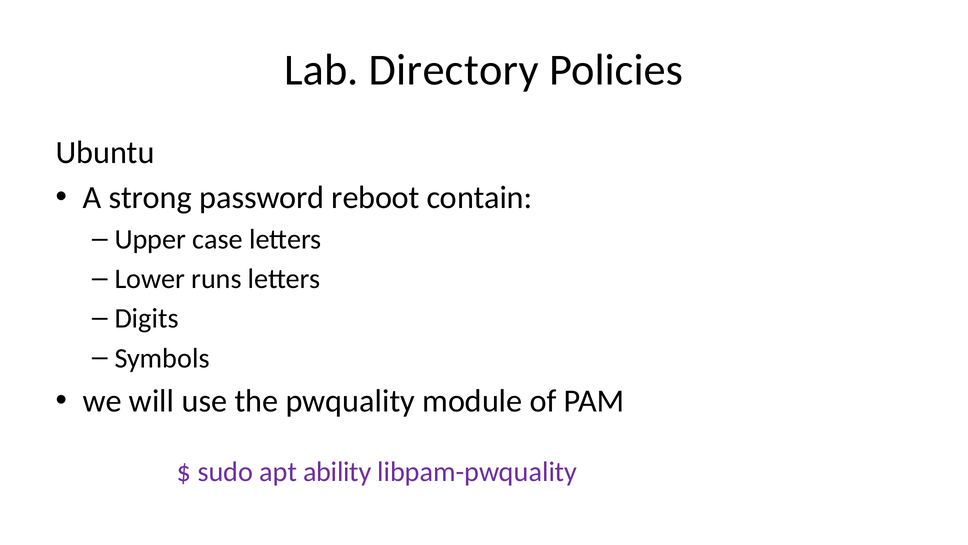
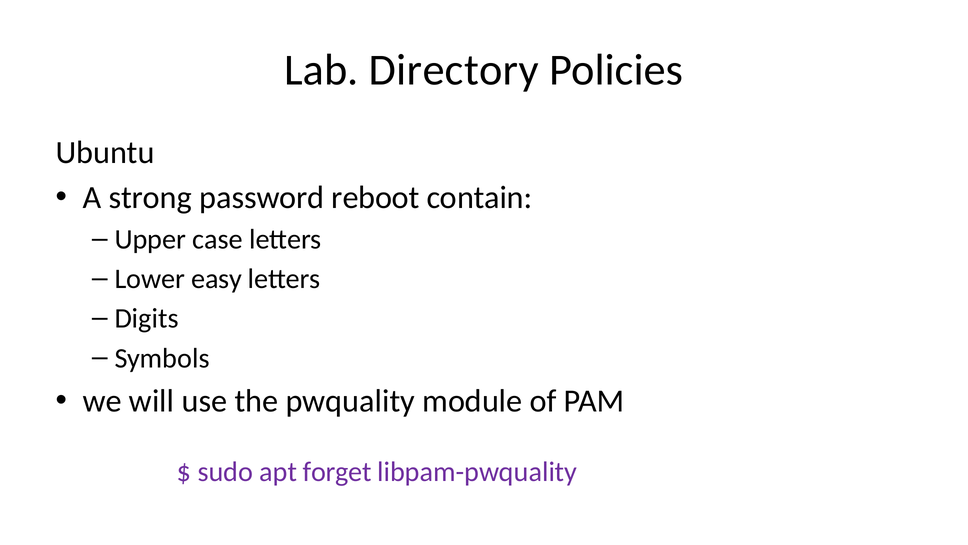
runs: runs -> easy
ability: ability -> forget
